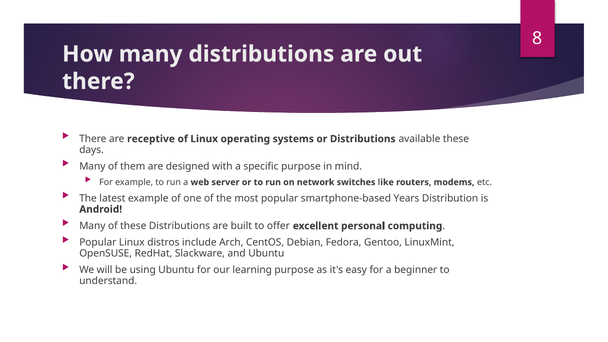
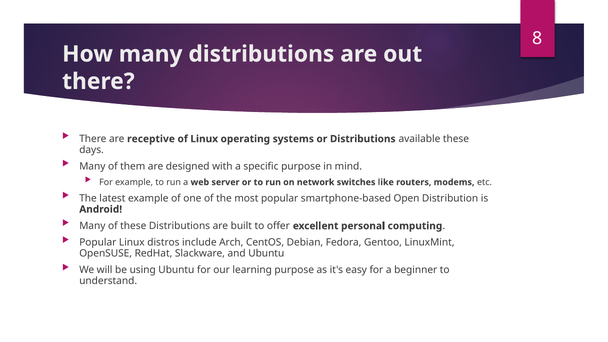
Years: Years -> Open
